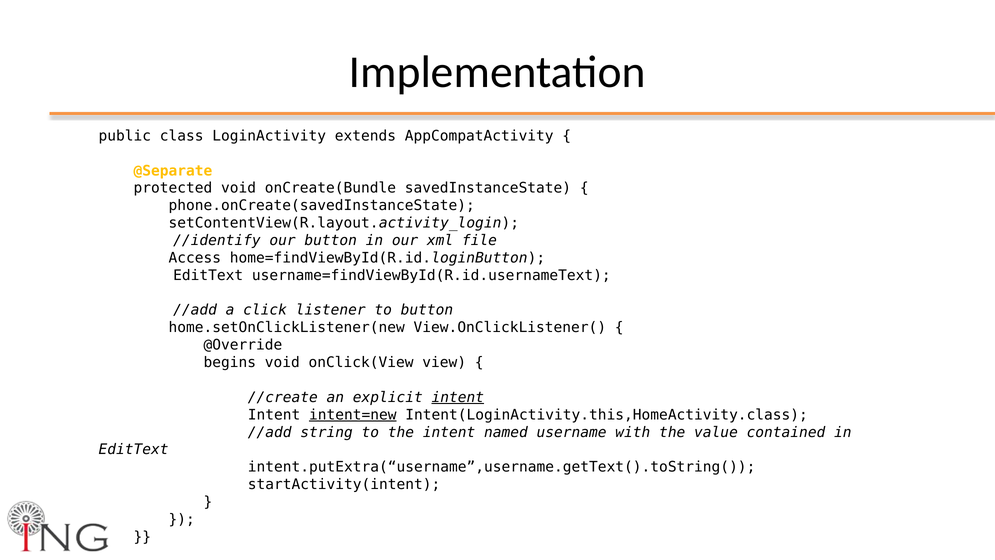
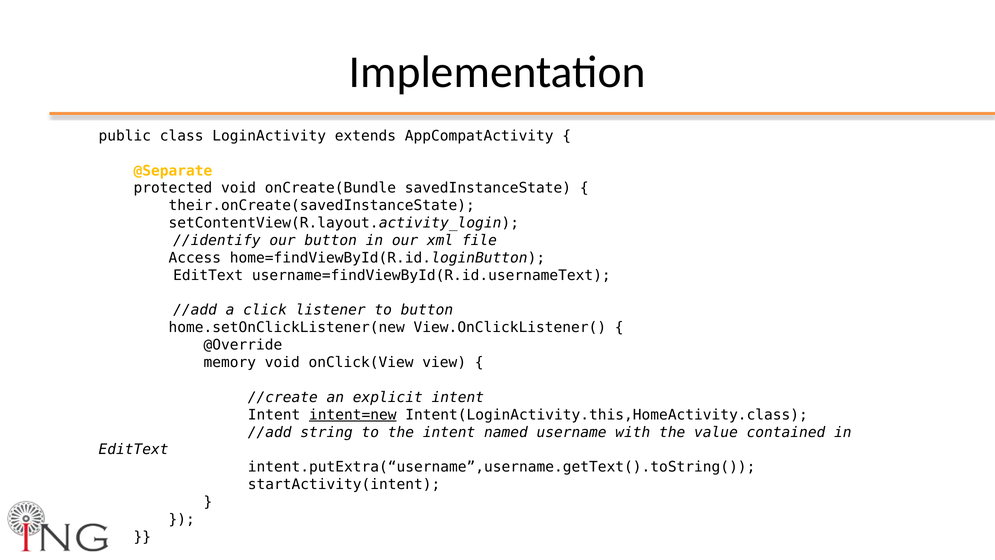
phone.onCreate(savedInstanceState: phone.onCreate(savedInstanceState -> their.onCreate(savedInstanceState
begins: begins -> memory
intent at (458, 397) underline: present -> none
